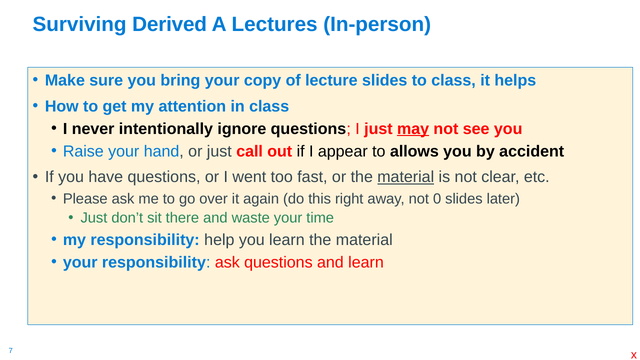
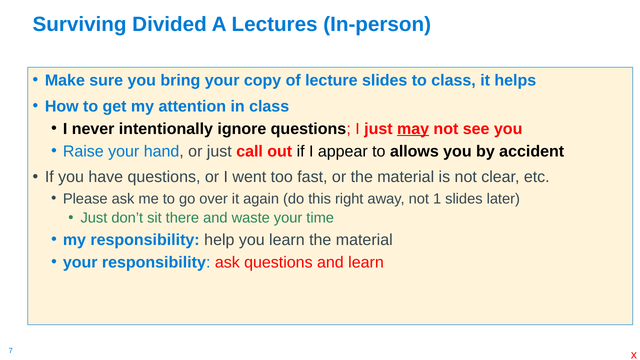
Derived: Derived -> Divided
material at (406, 177) underline: present -> none
0: 0 -> 1
